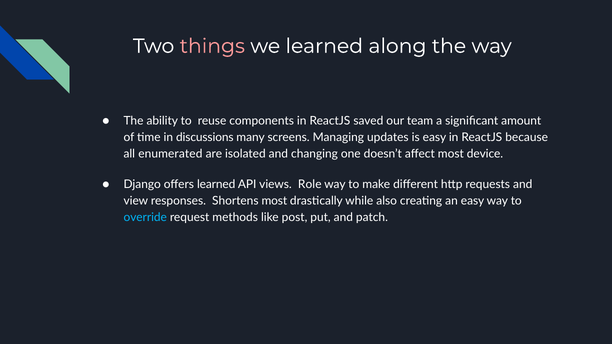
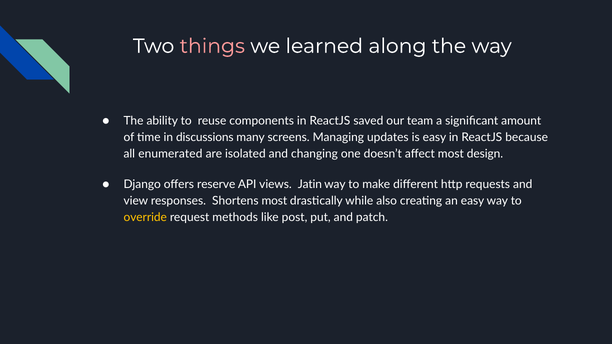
device: device -> design
offers learned: learned -> reserve
Role: Role -> Jatin
override colour: light blue -> yellow
